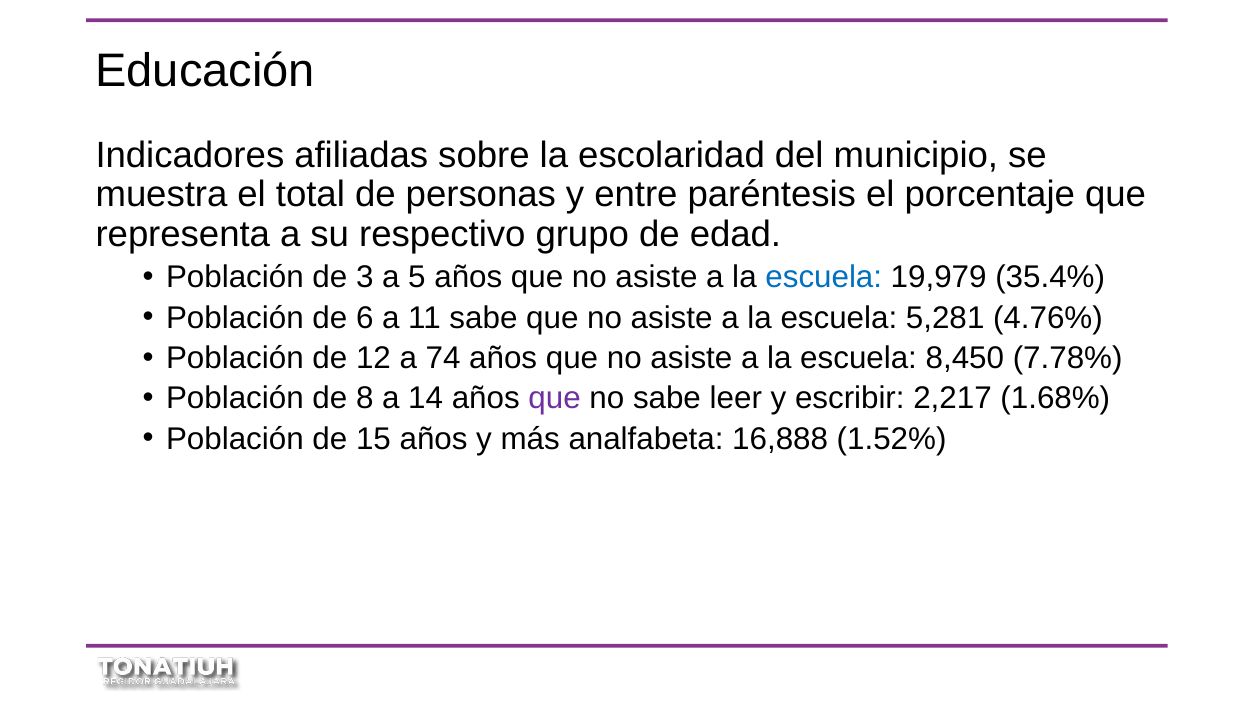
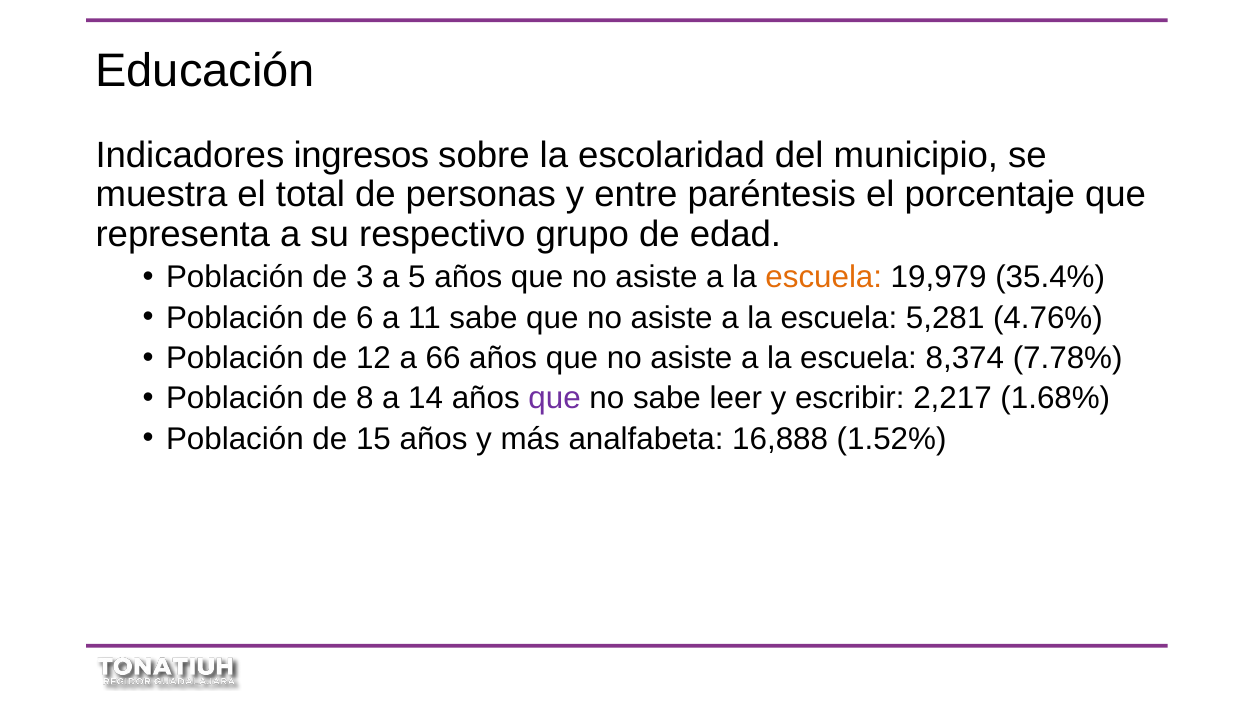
afiliadas: afiliadas -> ingresos
escuela at (824, 277) colour: blue -> orange
74: 74 -> 66
8,450: 8,450 -> 8,374
